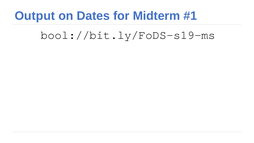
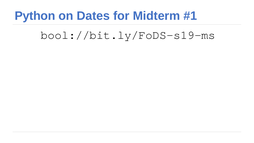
Output: Output -> Python
